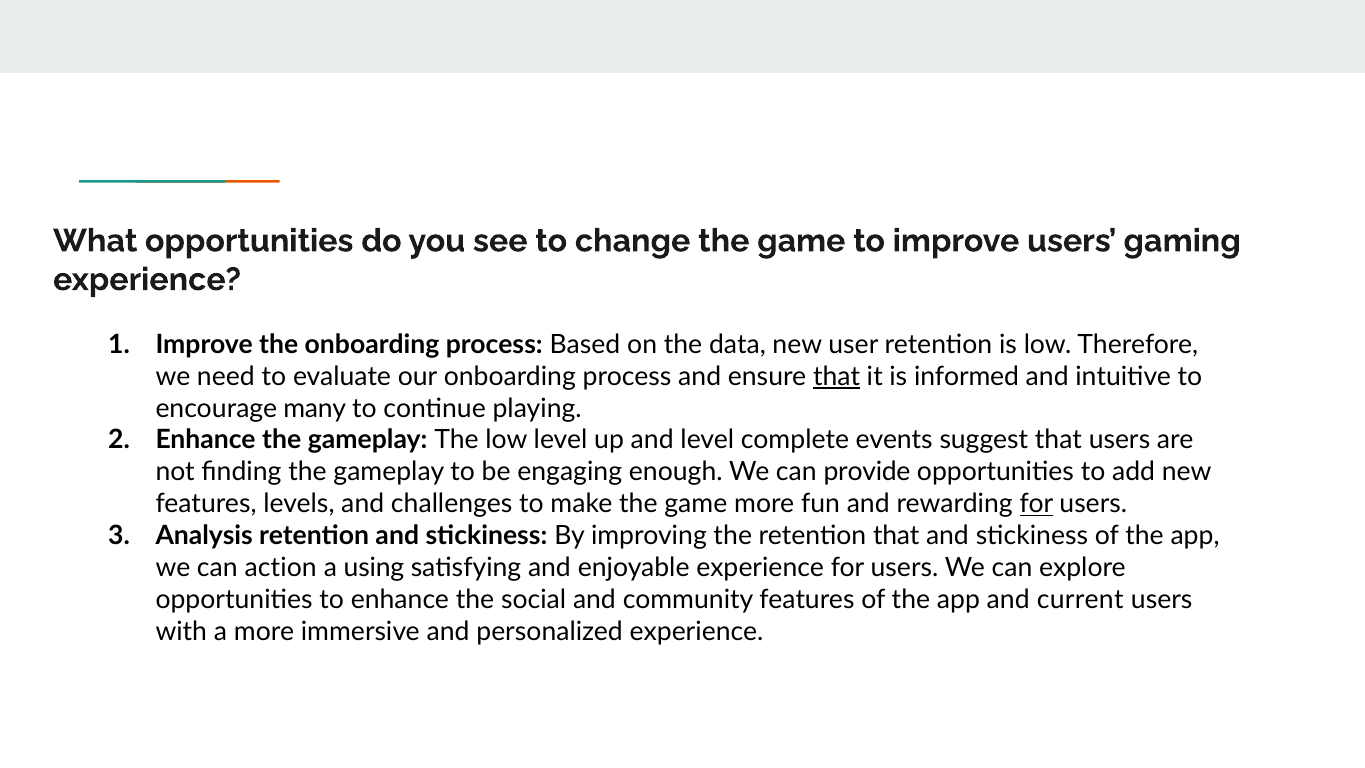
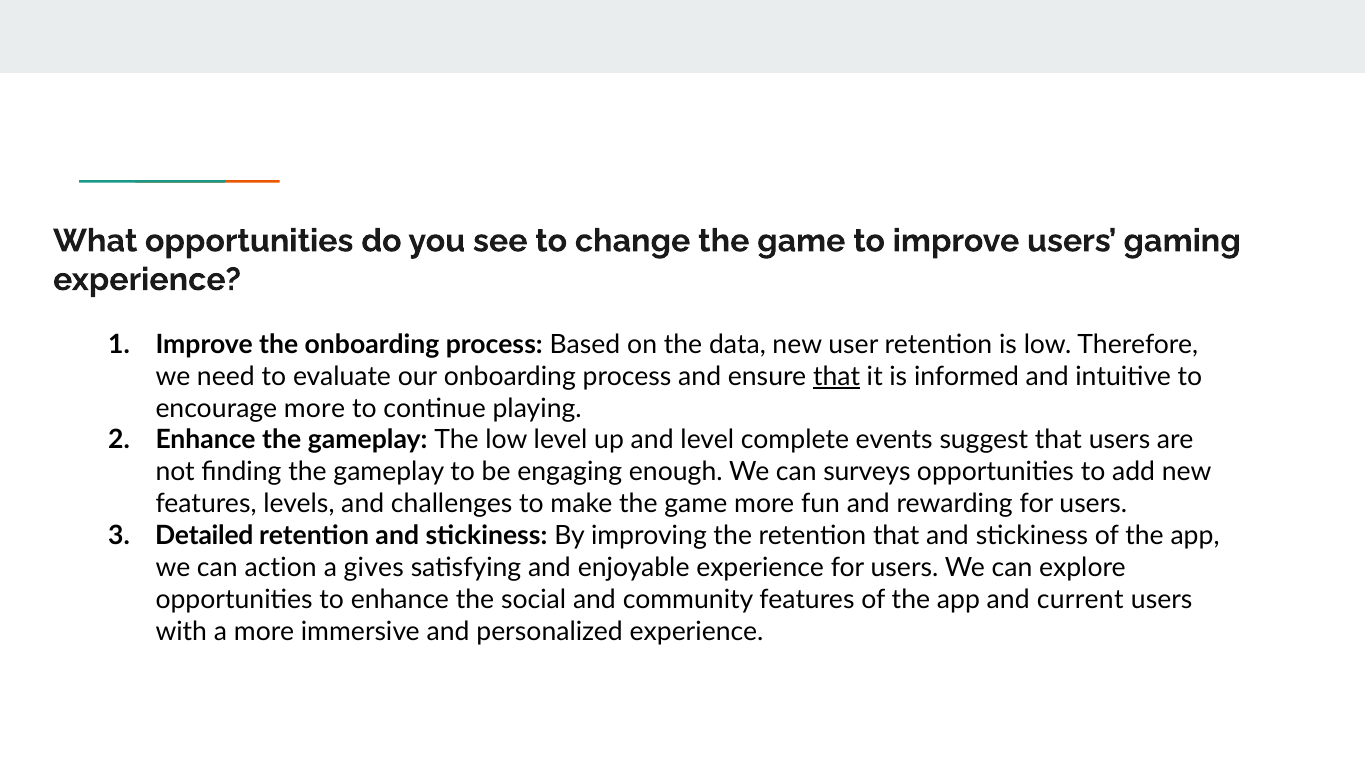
encourage many: many -> more
provide: provide -> surveys
for at (1036, 504) underline: present -> none
Analysis: Analysis -> Detailed
using: using -> gives
